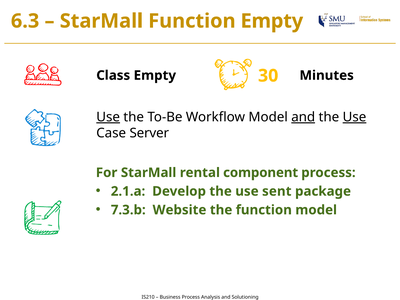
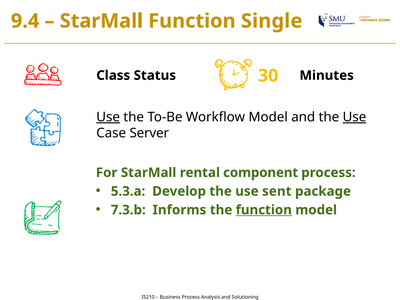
6.3: 6.3 -> 9.4
Function Empty: Empty -> Single
Class Empty: Empty -> Status
and at (303, 117) underline: present -> none
2.1.a: 2.1.a -> 5.3.a
Website: Website -> Informs
function at (264, 210) underline: none -> present
